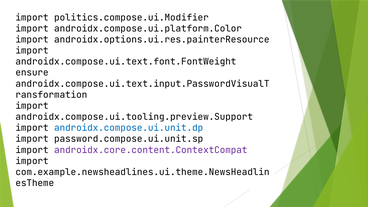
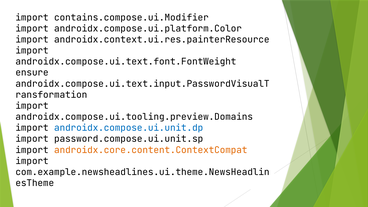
politics.compose.ui.Modifier: politics.compose.ui.Modifier -> contains.compose.ui.Modifier
androidx.options.ui.res.painterResource: androidx.options.ui.res.painterResource -> androidx.context.ui.res.painterResource
androidx.compose.ui.tooling.preview.Support: androidx.compose.ui.tooling.preview.Support -> androidx.compose.ui.tooling.preview.Domains
androidx.core.content.ContextCompat colour: purple -> orange
